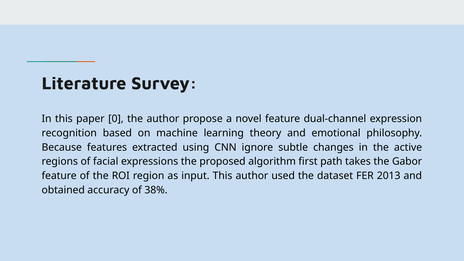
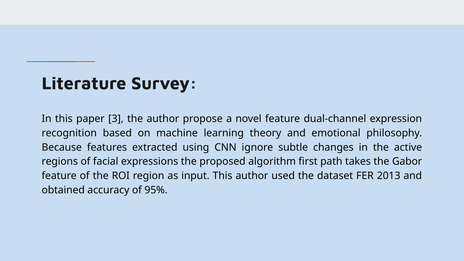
0: 0 -> 3
38%: 38% -> 95%
